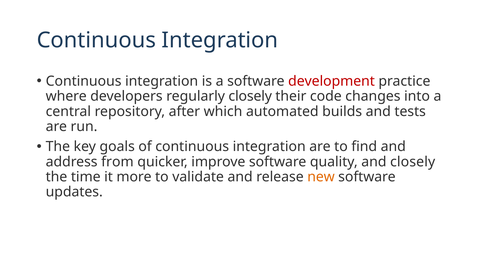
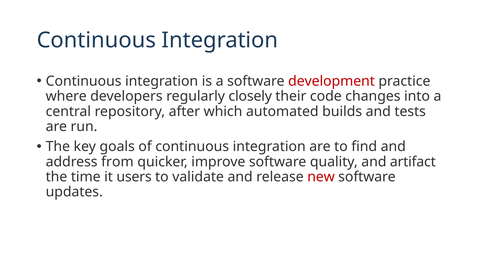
and closely: closely -> artifact
more: more -> users
new colour: orange -> red
